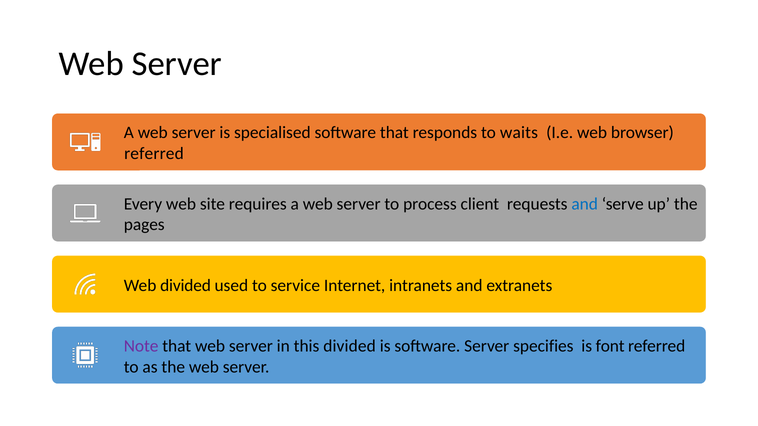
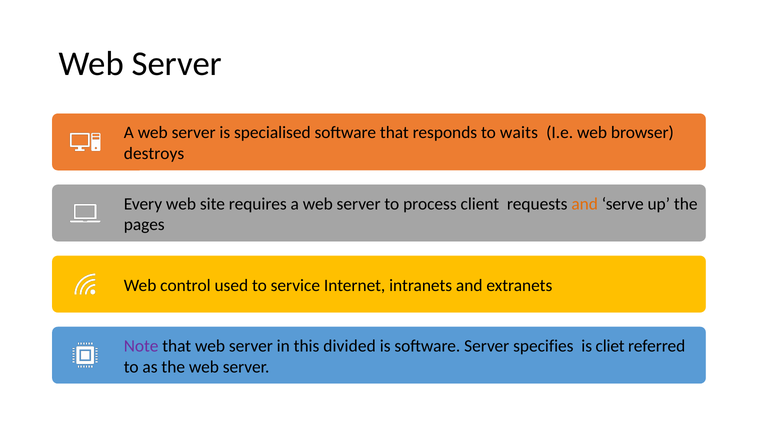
referred at (154, 154): referred -> destroys
and at (585, 204) colour: blue -> orange
Web divided: divided -> control
font: font -> cliet
